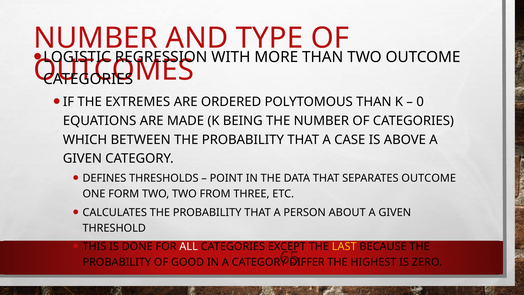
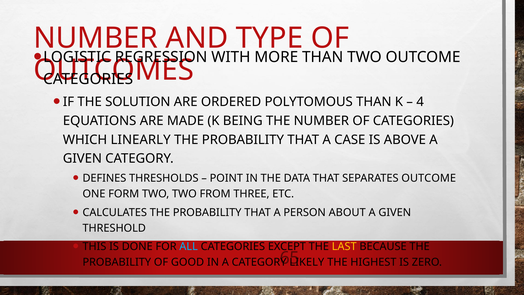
EXTREMES: EXTREMES -> SOLUTION
0: 0 -> 4
BETWEEN: BETWEEN -> LINEARLY
ALL colour: white -> light blue
DIFFER: DIFFER -> LIKELY
